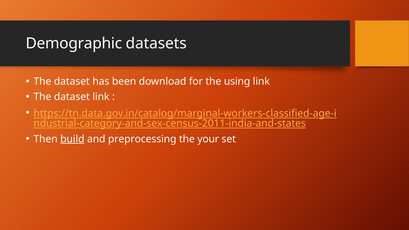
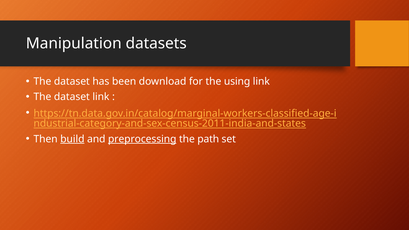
Demographic: Demographic -> Manipulation
preprocessing underline: none -> present
your: your -> path
